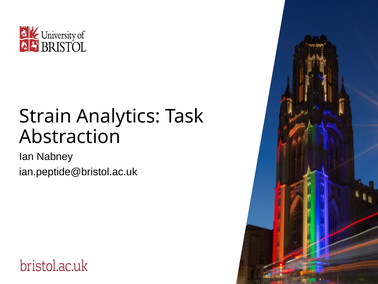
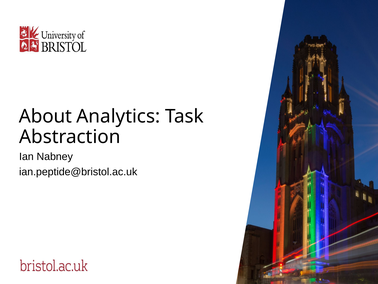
Strain: Strain -> About
